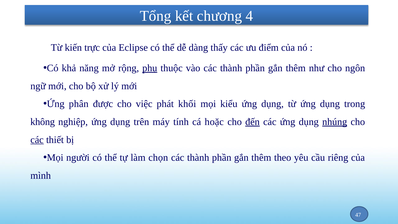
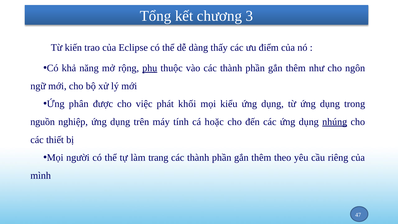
4: 4 -> 3
trực: trực -> trao
không: không -> nguồn
đến underline: present -> none
các at (37, 140) underline: present -> none
chọn: chọn -> trang
